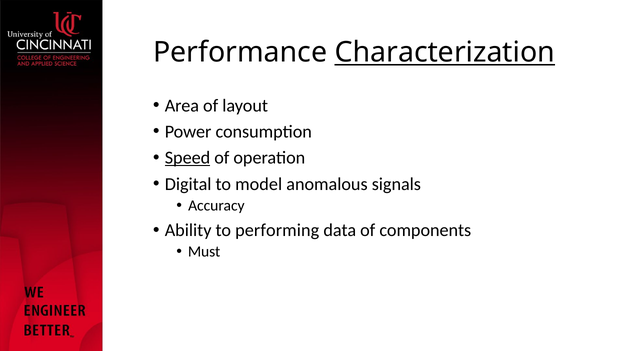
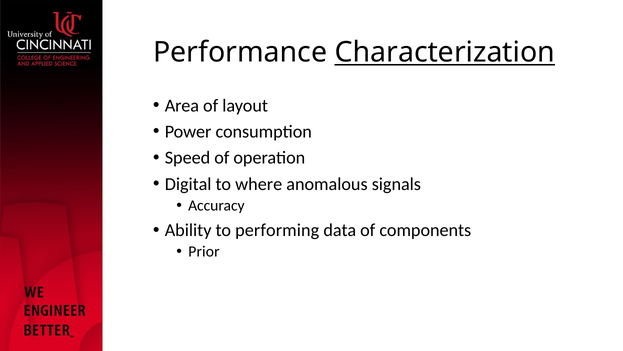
Speed underline: present -> none
model: model -> where
Must: Must -> Prior
